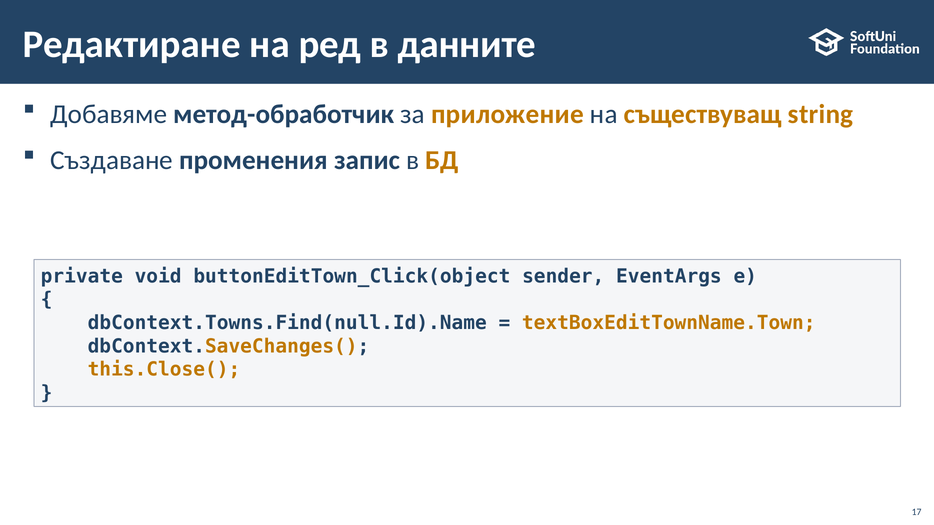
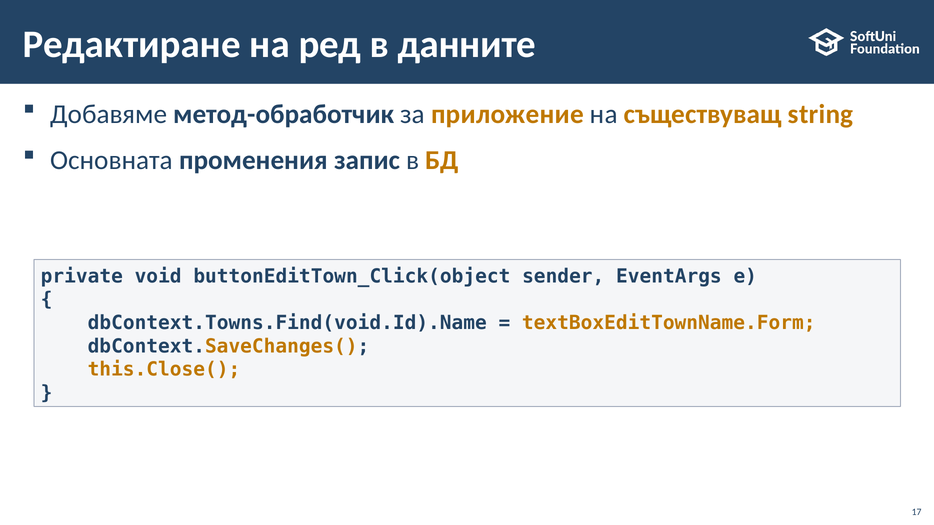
Създаване: Създаване -> Основната
dbContext.Towns.Find(null.Id).Name: dbContext.Towns.Find(null.Id).Name -> dbContext.Towns.Find(void.Id).Name
textBoxEditTownName.Town: textBoxEditTownName.Town -> textBoxEditTownName.Form
